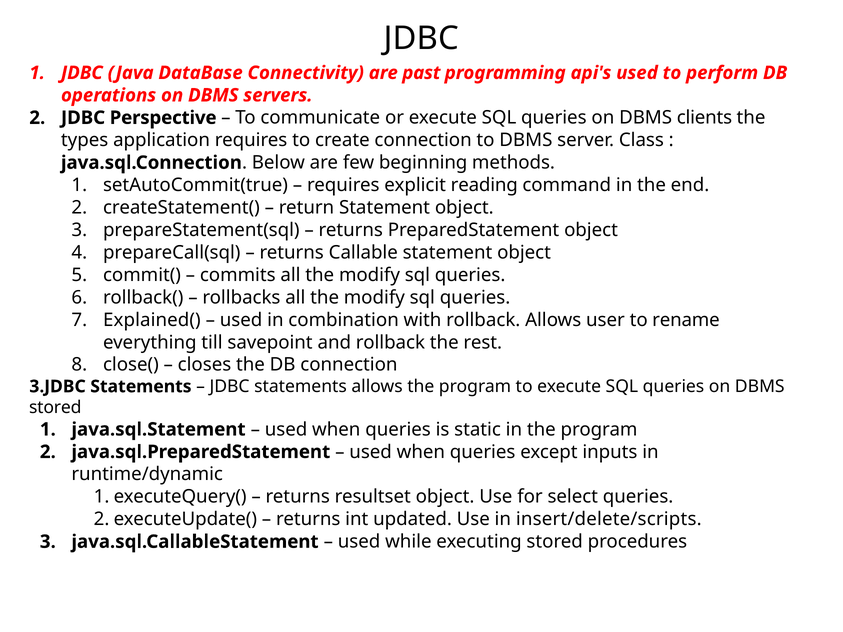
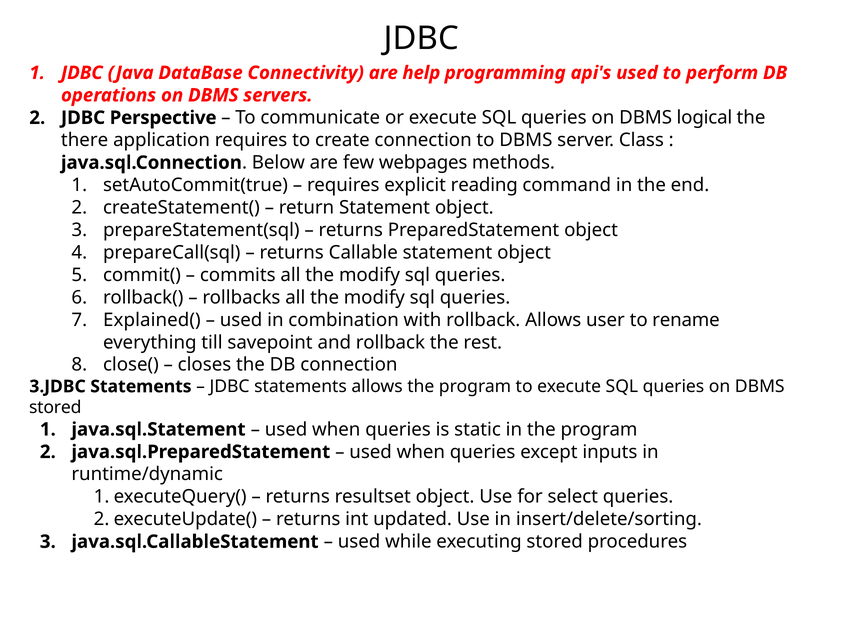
past: past -> help
clients: clients -> logical
types: types -> there
beginning: beginning -> webpages
insert/delete/scripts: insert/delete/scripts -> insert/delete/sorting
